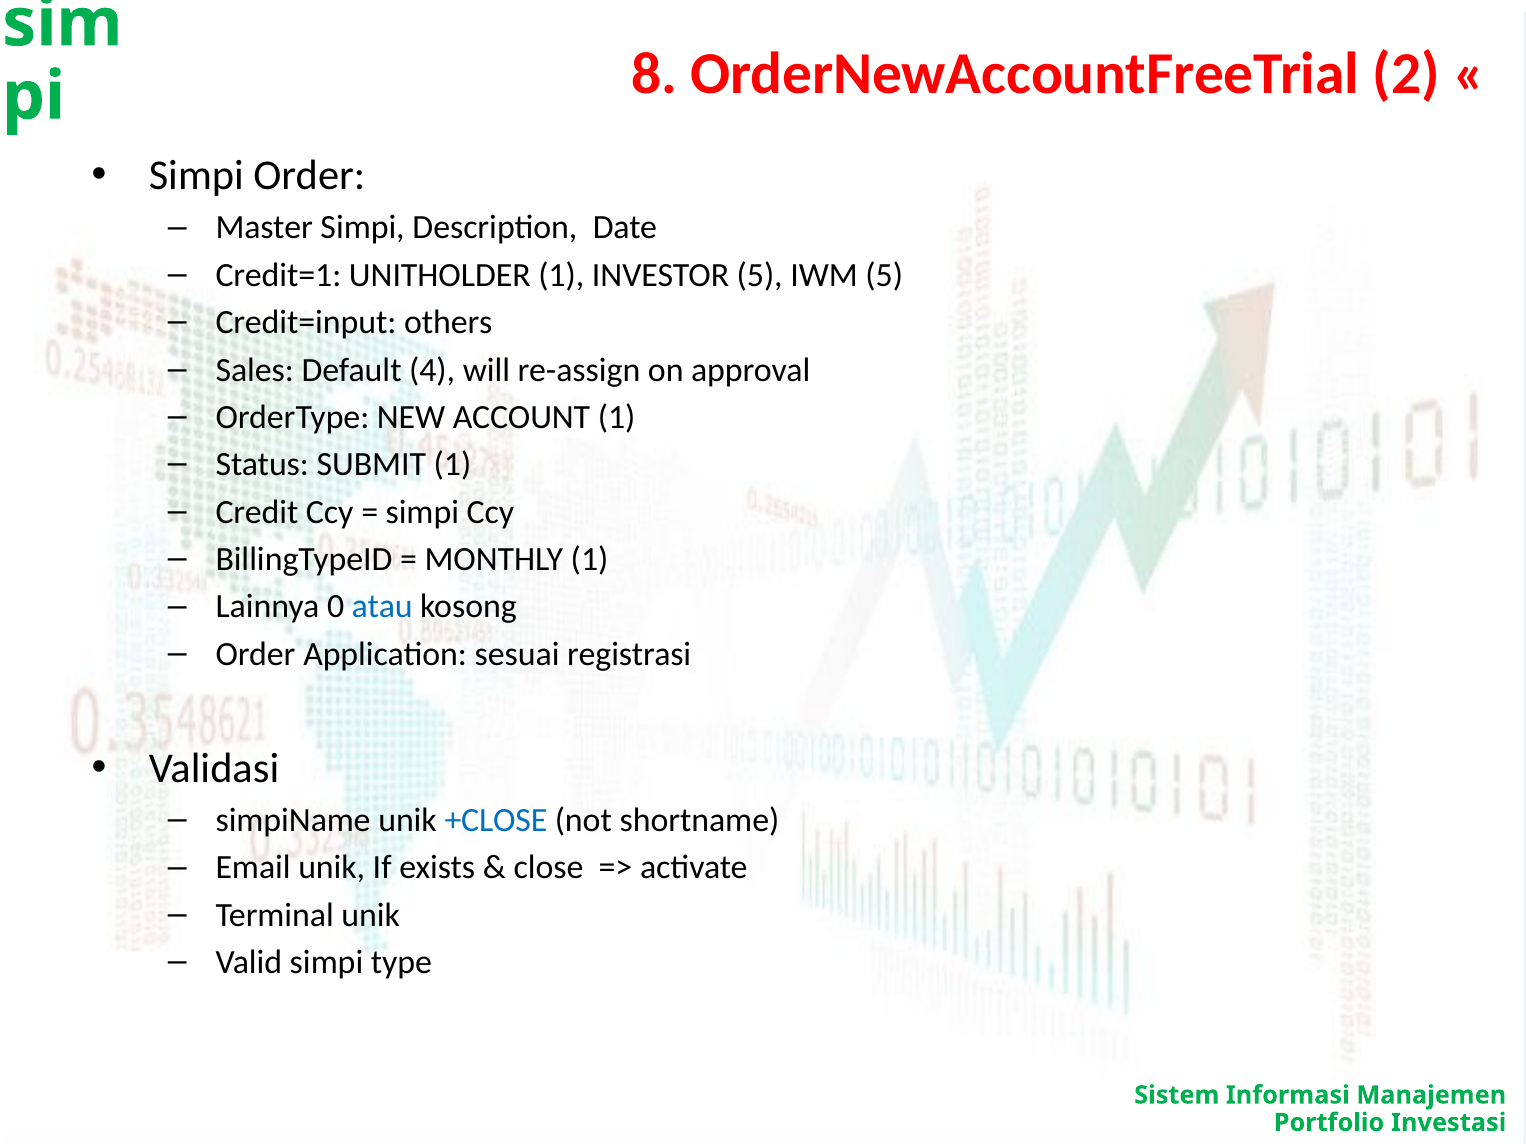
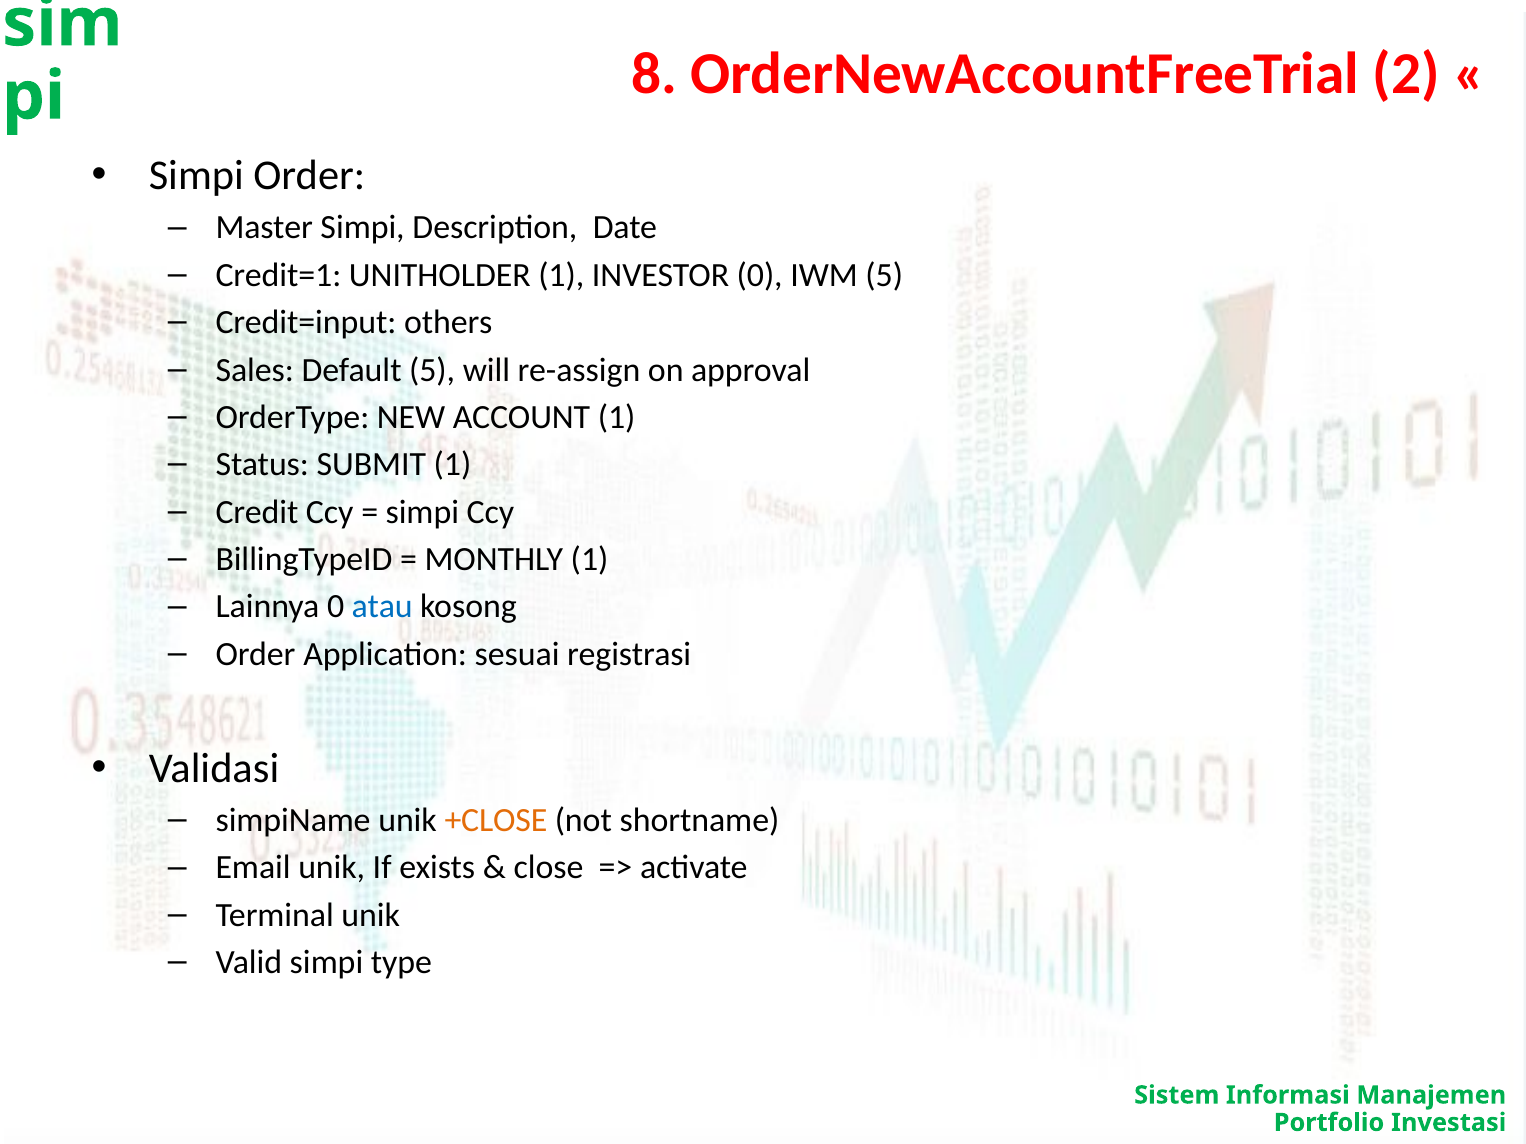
INVESTOR 5: 5 -> 0
Default 4: 4 -> 5
+CLOSE colour: blue -> orange
